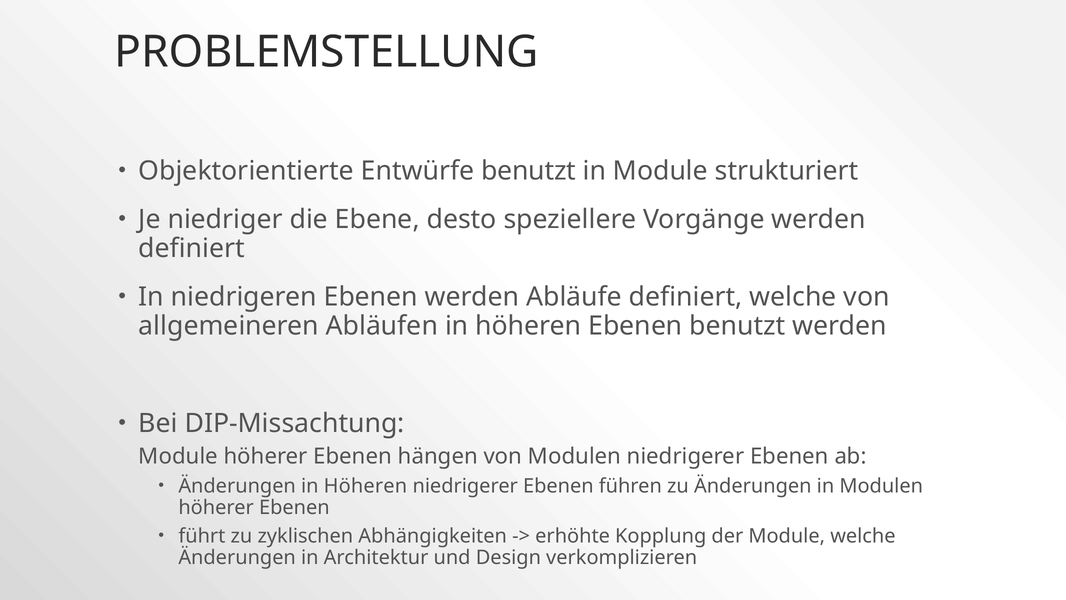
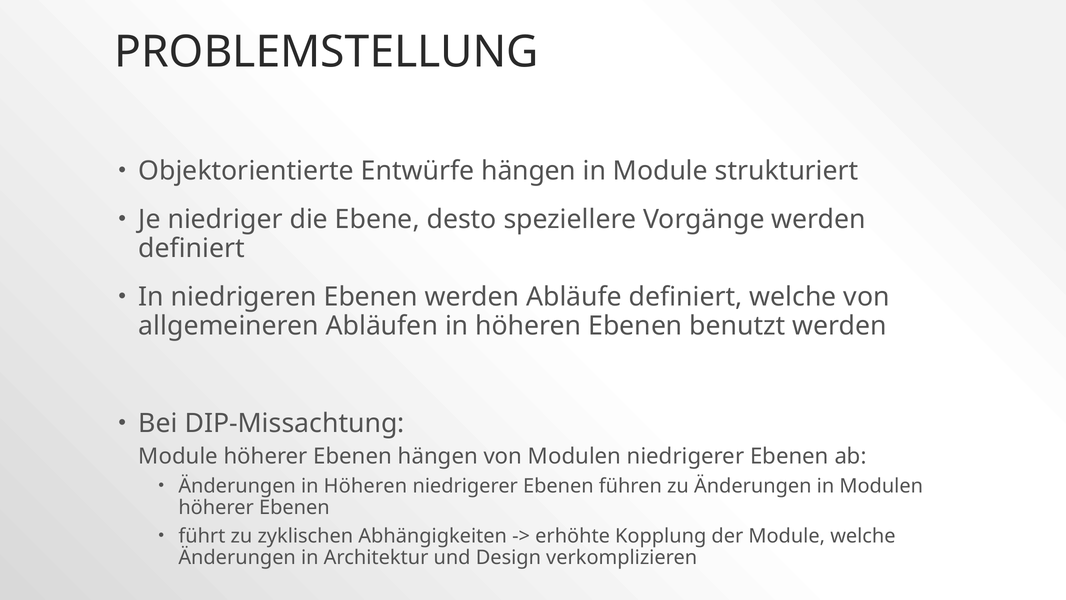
Entwürfe benutzt: benutzt -> hängen
